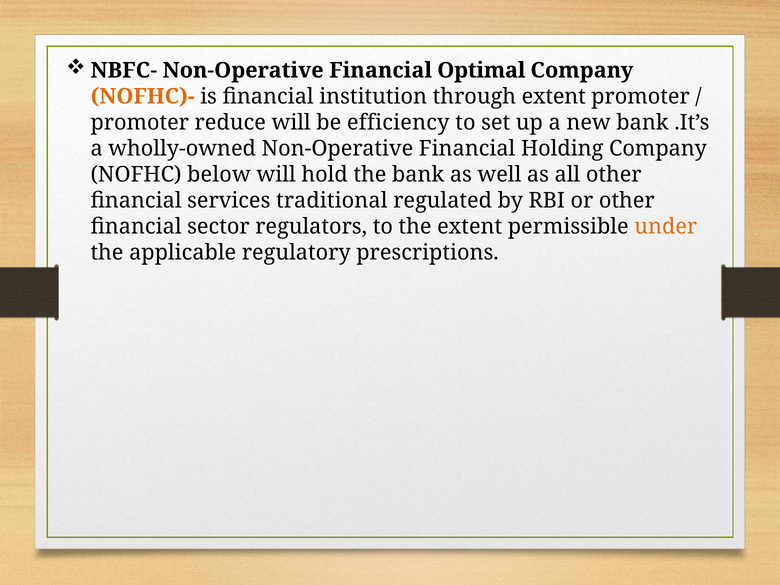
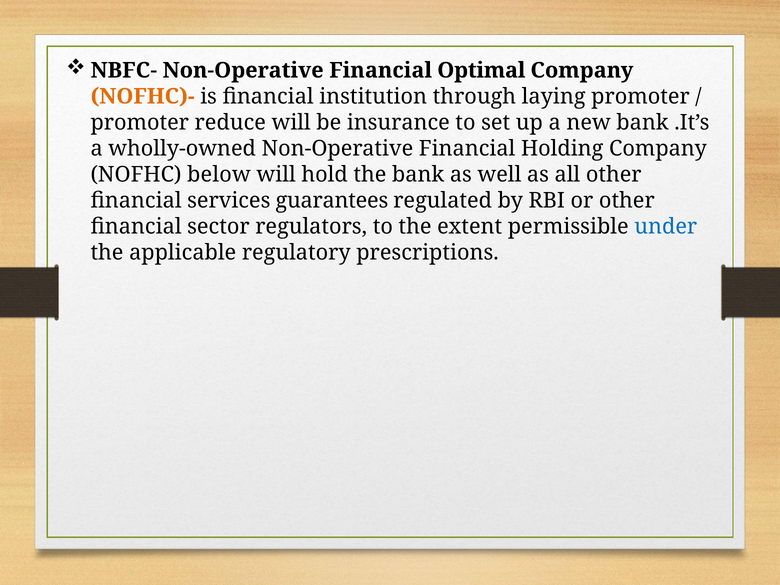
through extent: extent -> laying
efficiency: efficiency -> insurance
traditional: traditional -> guarantees
under colour: orange -> blue
